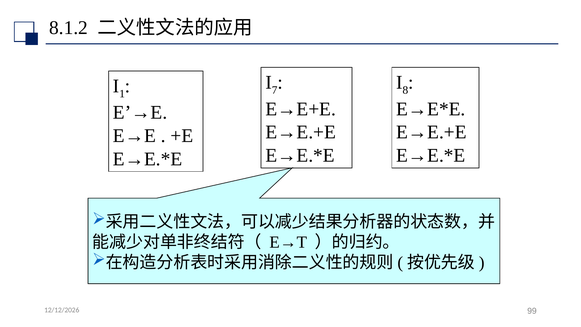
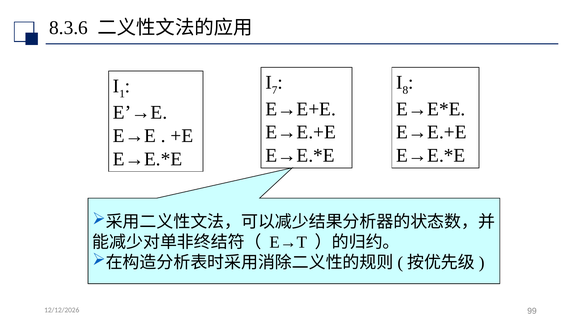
8.1.2: 8.1.2 -> 8.3.6
